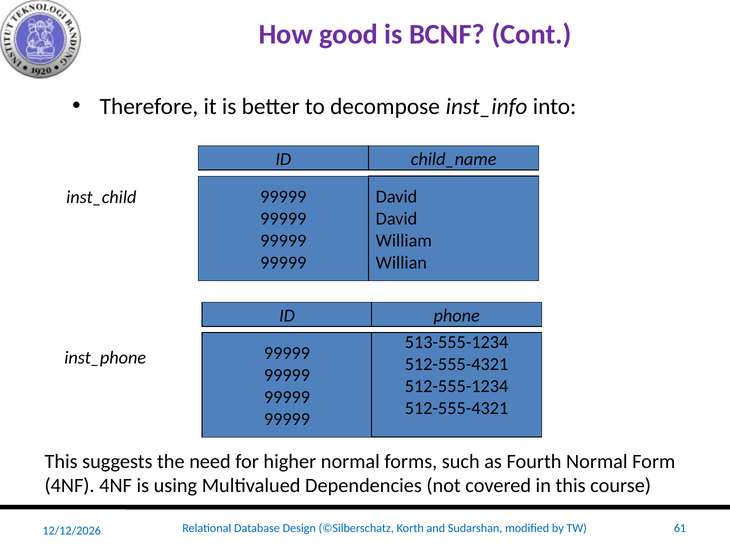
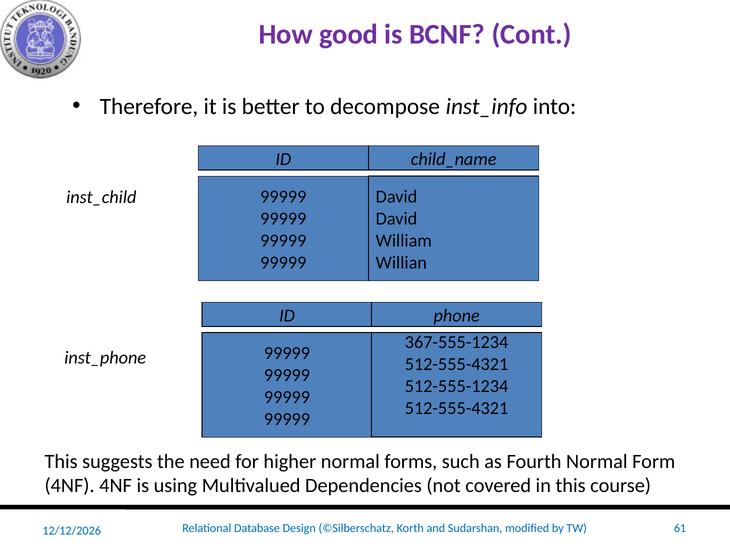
513-555-1234: 513-555-1234 -> 367-555-1234
